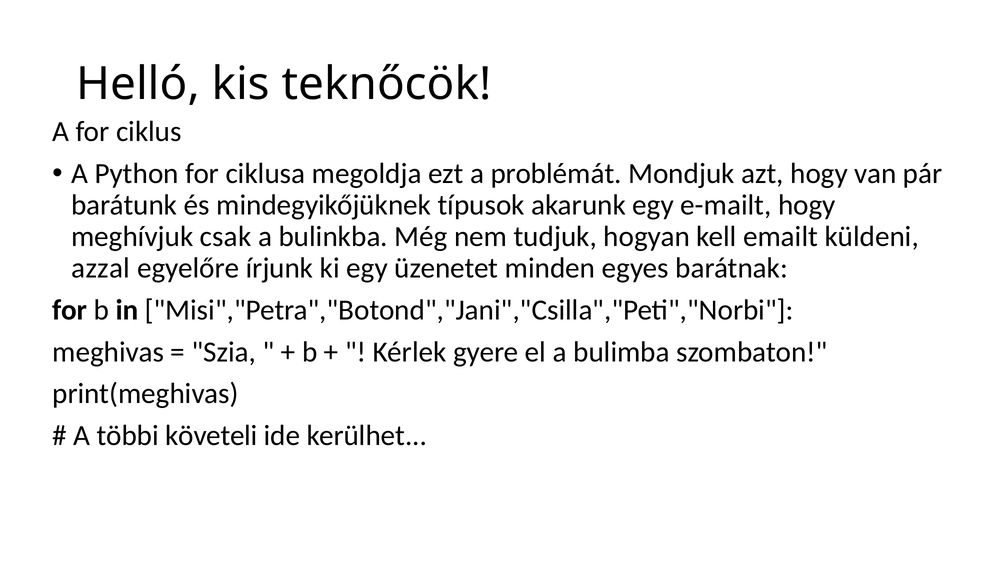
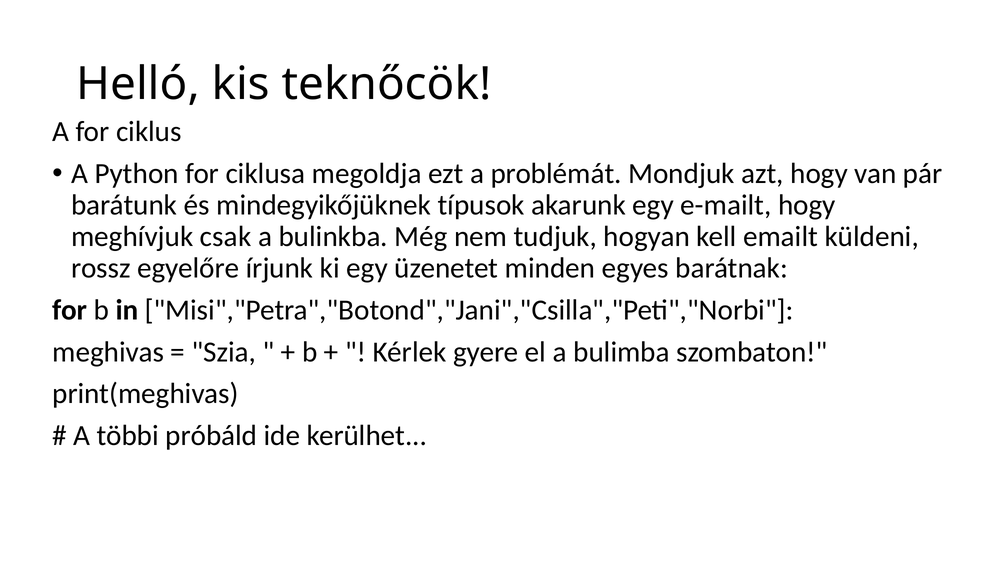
azzal: azzal -> rossz
követeli: követeli -> próbáld
